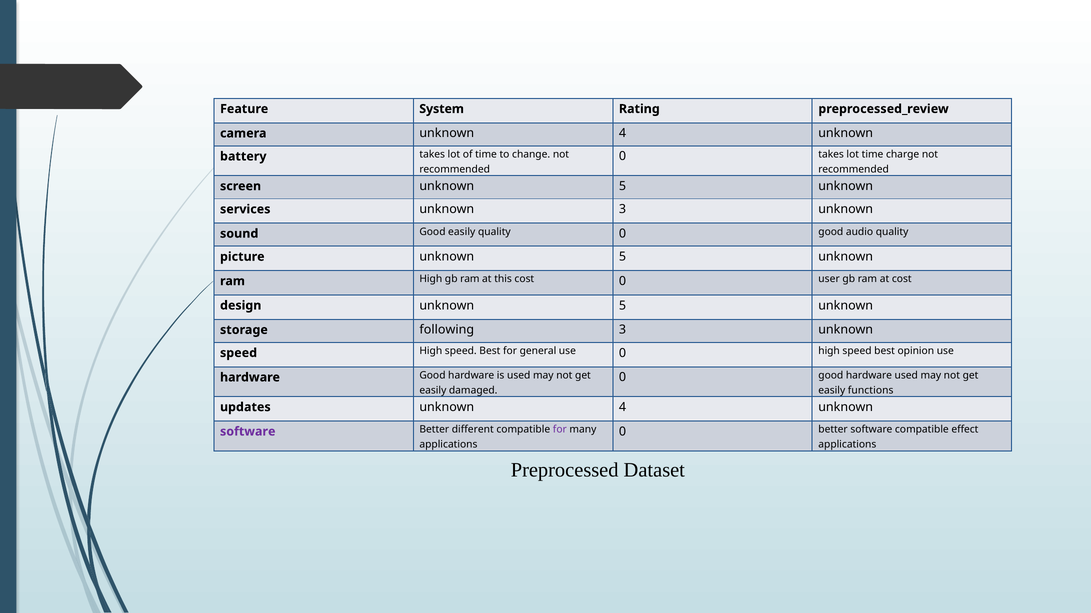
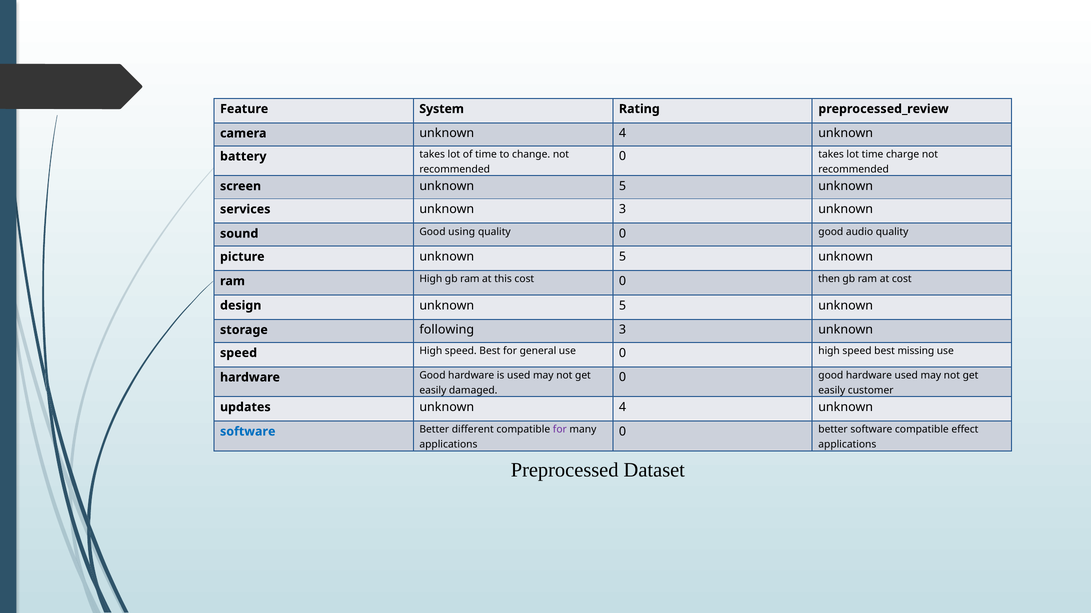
Good easily: easily -> using
user: user -> then
opinion: opinion -> missing
functions: functions -> customer
software at (248, 432) colour: purple -> blue
